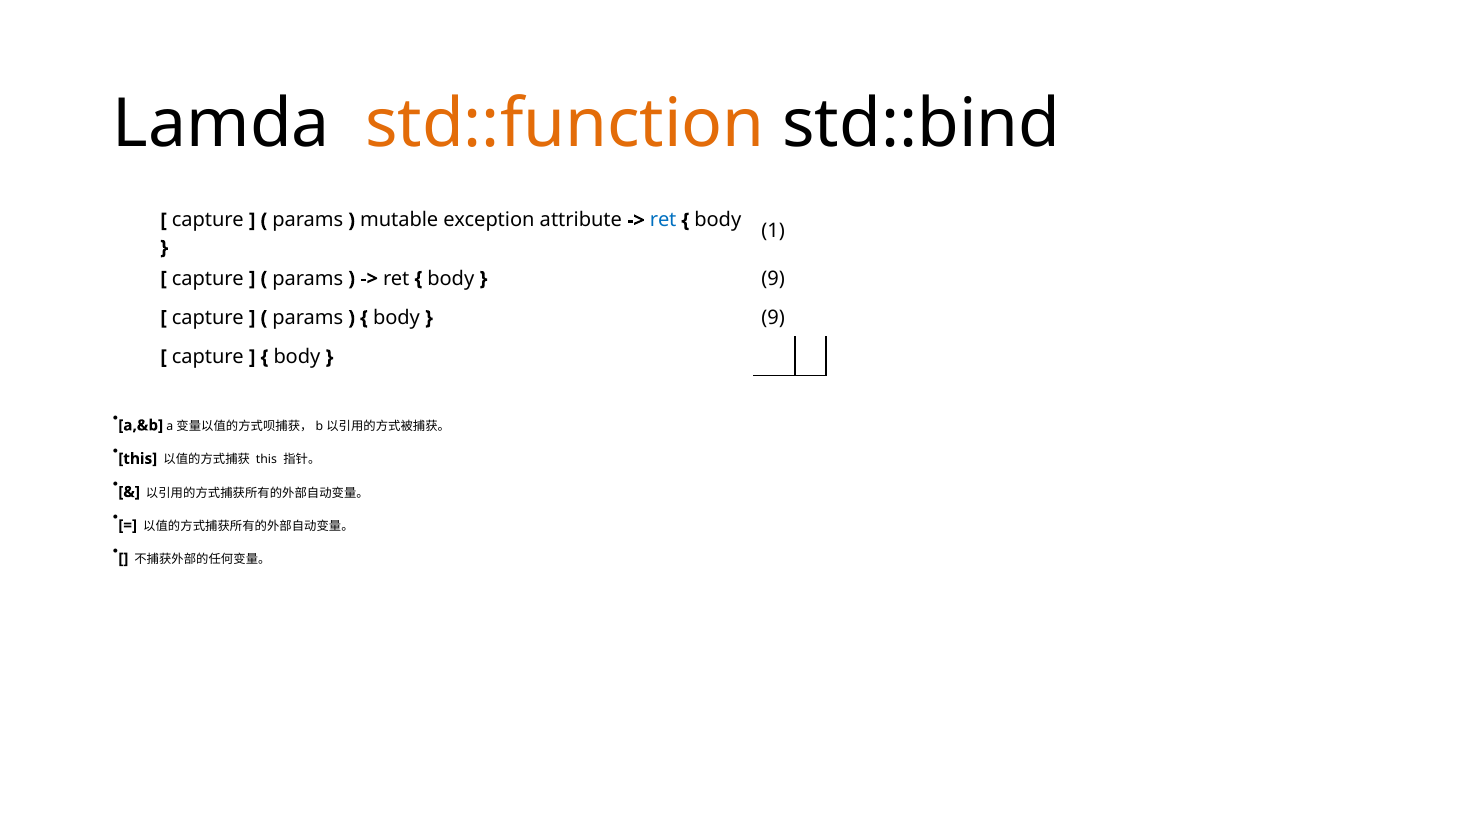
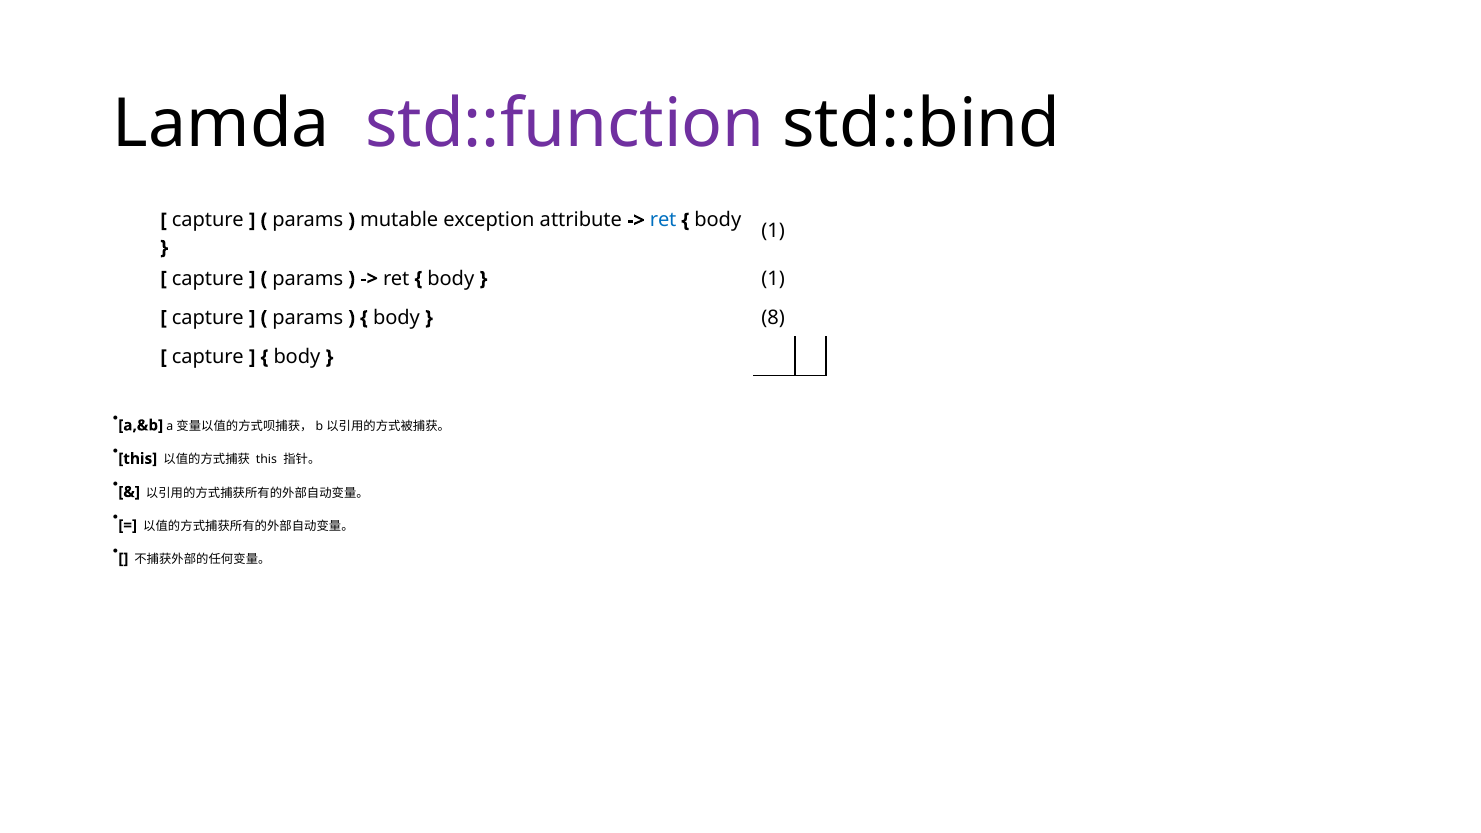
std::function colour: orange -> purple
9 at (773, 279): 9 -> 1
9 at (773, 318): 9 -> 8
